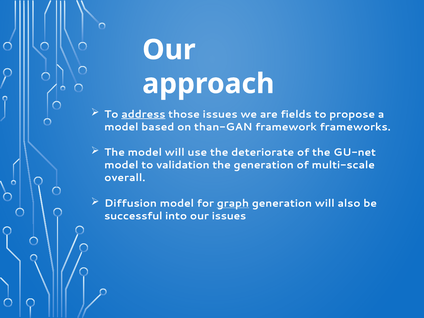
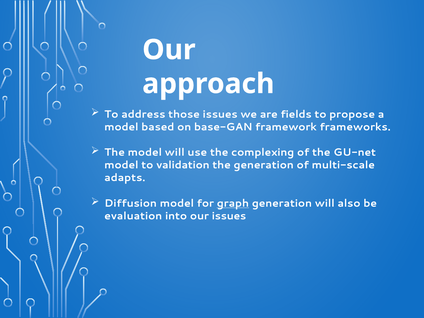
address underline: present -> none
than-GAN: than-GAN -> base-GAN
deteriorate: deteriorate -> complexing
overall: overall -> adapts
successful: successful -> evaluation
